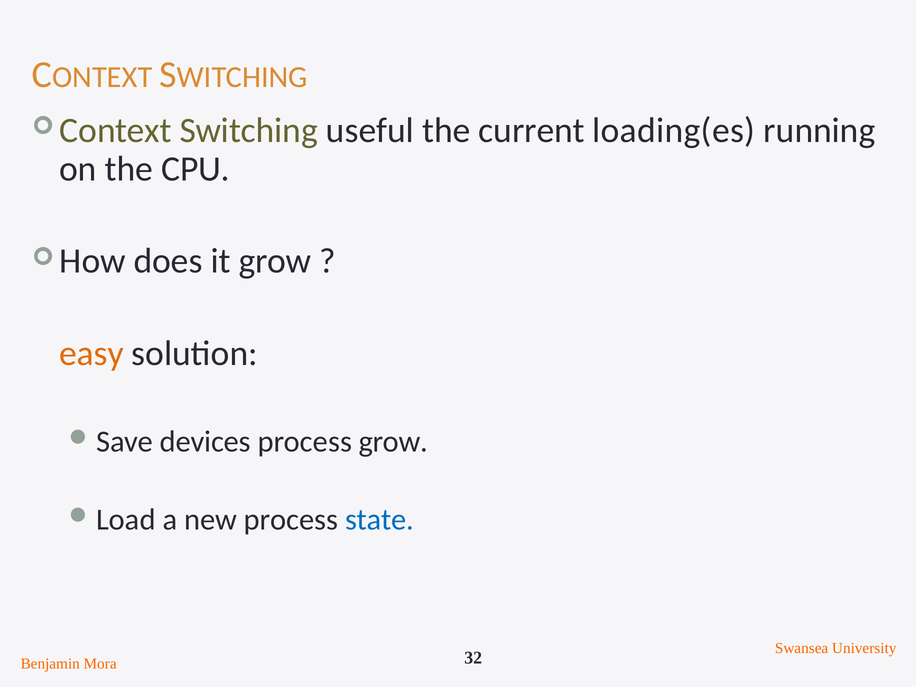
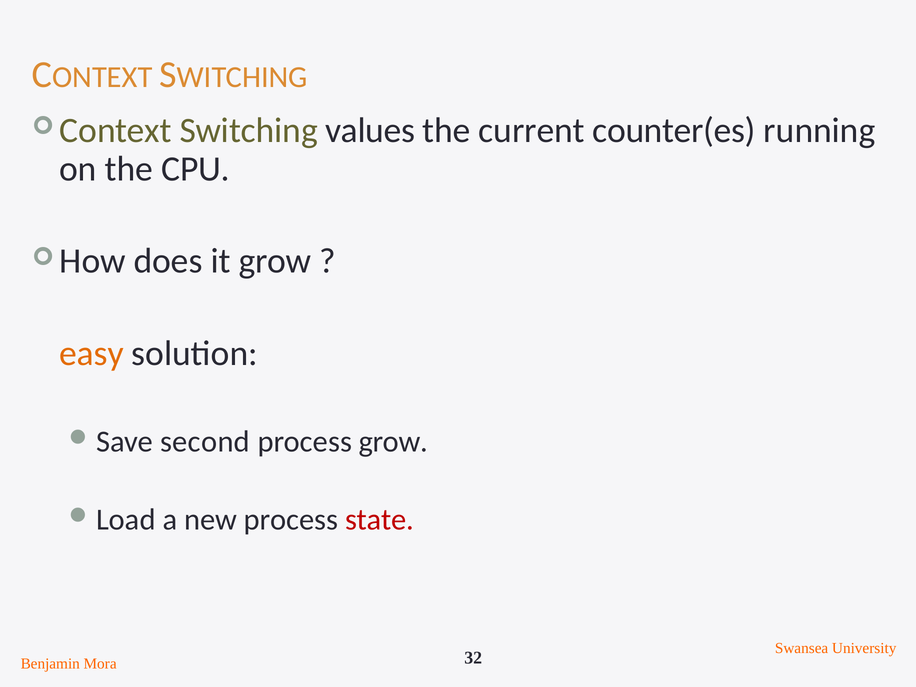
useful: useful -> values
loading(es: loading(es -> counter(es
devices: devices -> second
state colour: blue -> red
